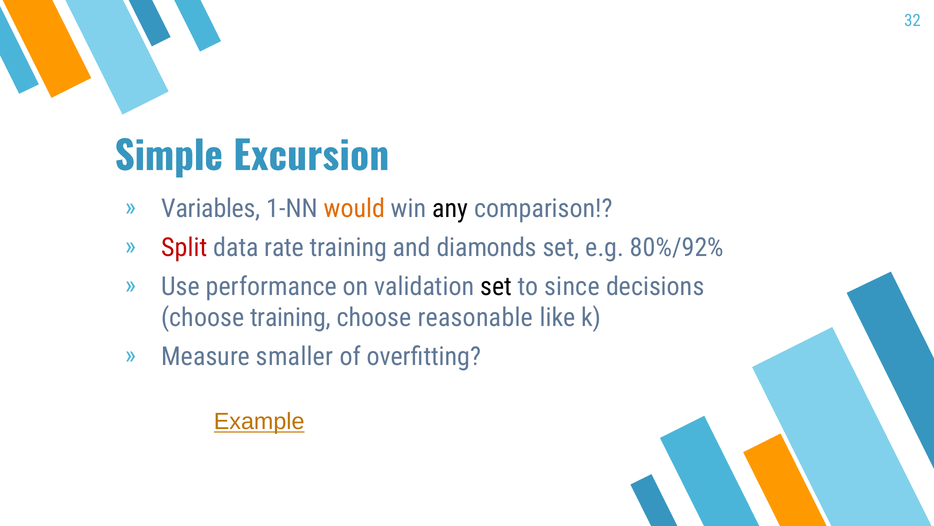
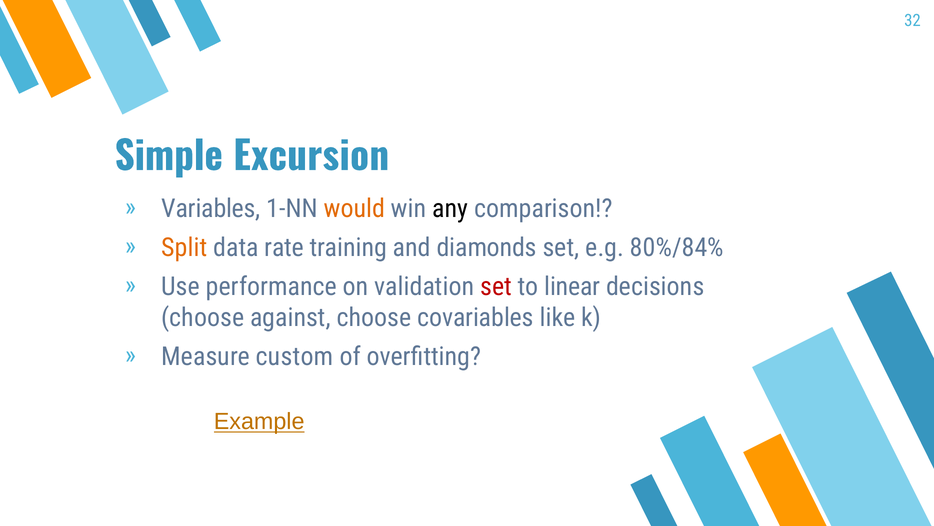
Split colour: red -> orange
80%/92%: 80%/92% -> 80%/84%
set at (496, 286) colour: black -> red
since: since -> linear
choose training: training -> against
reasonable: reasonable -> covariables
smaller: smaller -> custom
